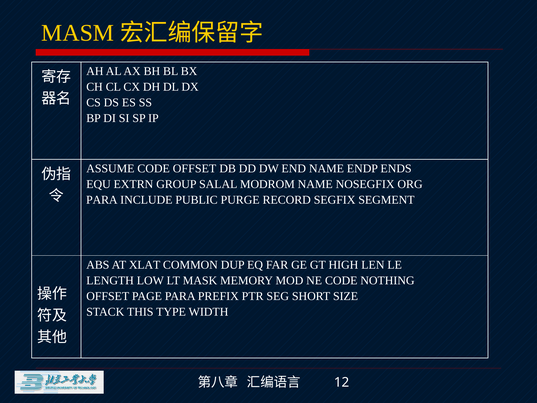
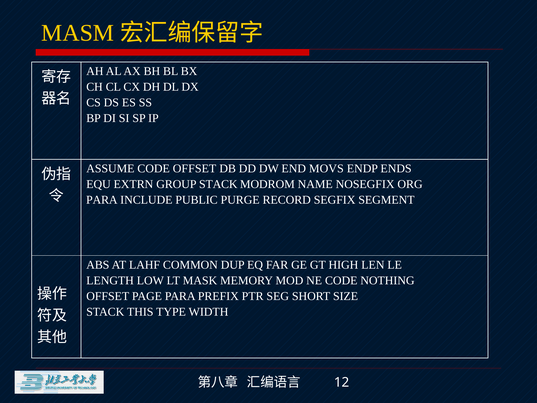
END NAME: NAME -> MOVS
GROUP SALAL: SALAL -> STACK
XLAT: XLAT -> LAHF
